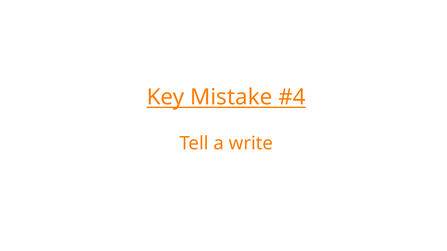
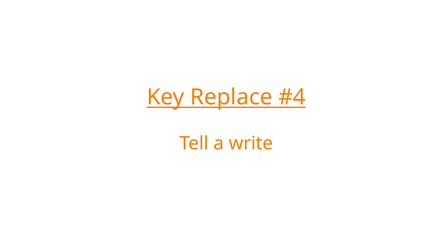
Mistake: Mistake -> Replace
